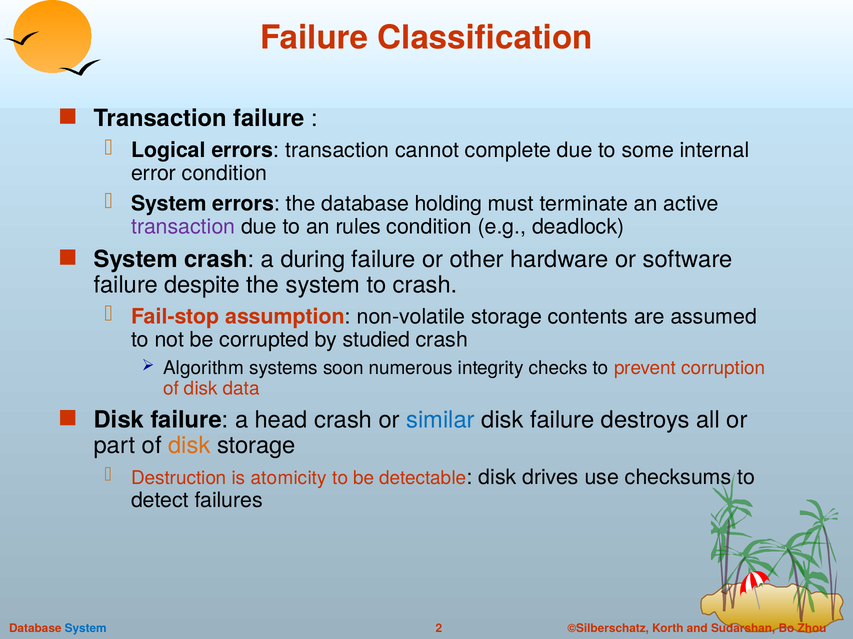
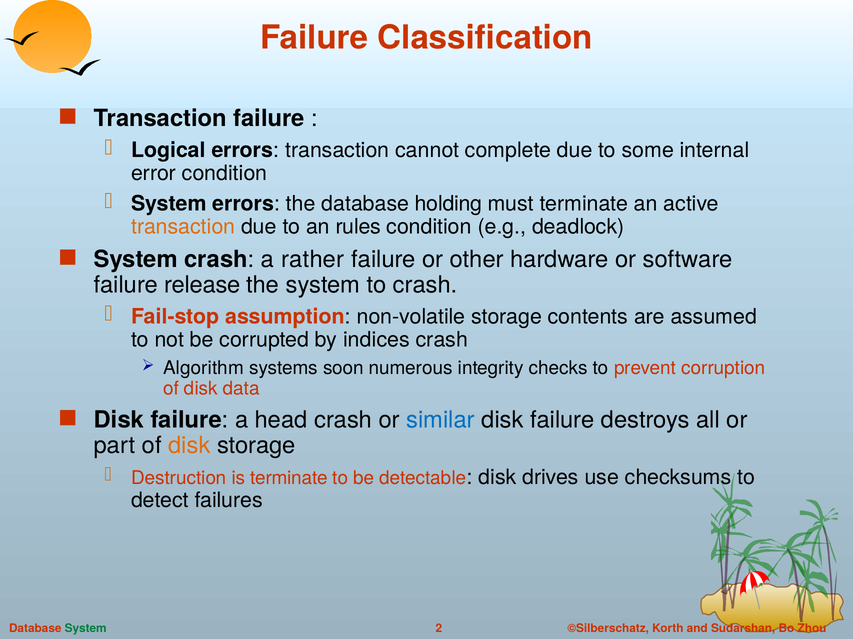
transaction at (183, 227) colour: purple -> orange
during: during -> rather
despite: despite -> release
studied: studied -> indices
is atomicity: atomicity -> terminate
System at (86, 629) colour: blue -> green
